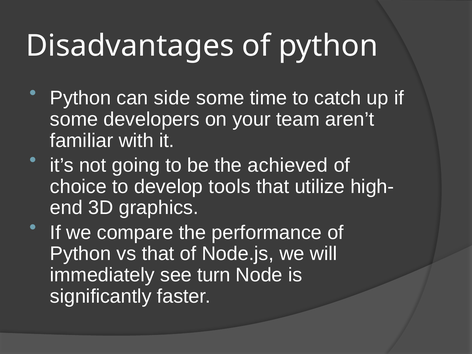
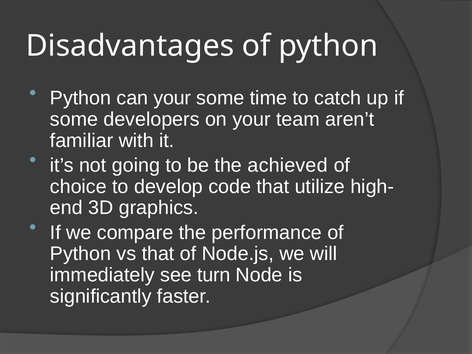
can side: side -> your
tools: tools -> code
